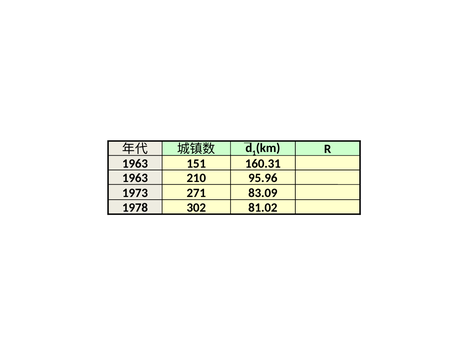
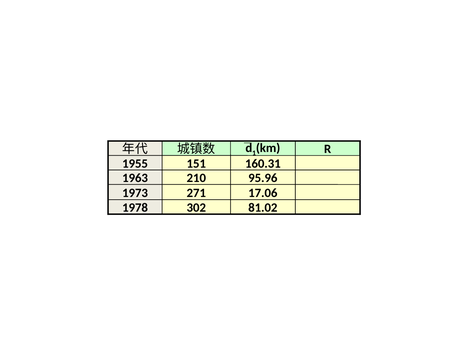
1963 at (135, 164): 1963 -> 1955
83.09: 83.09 -> 17.06
